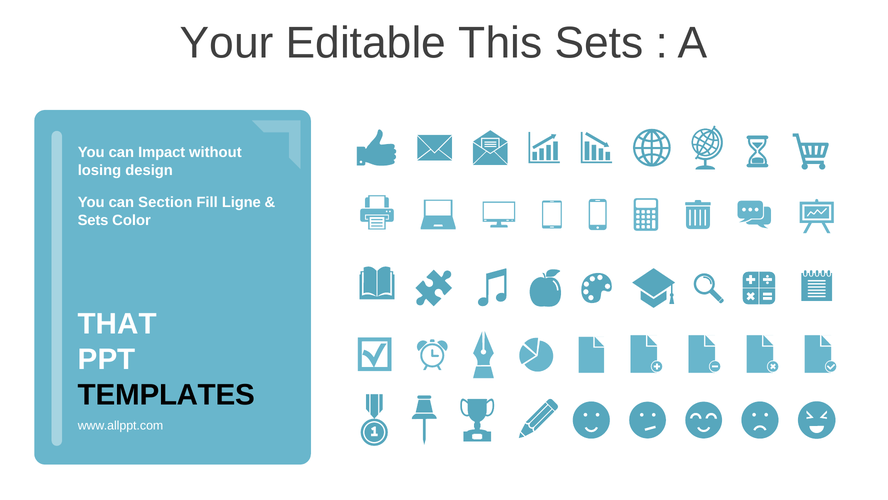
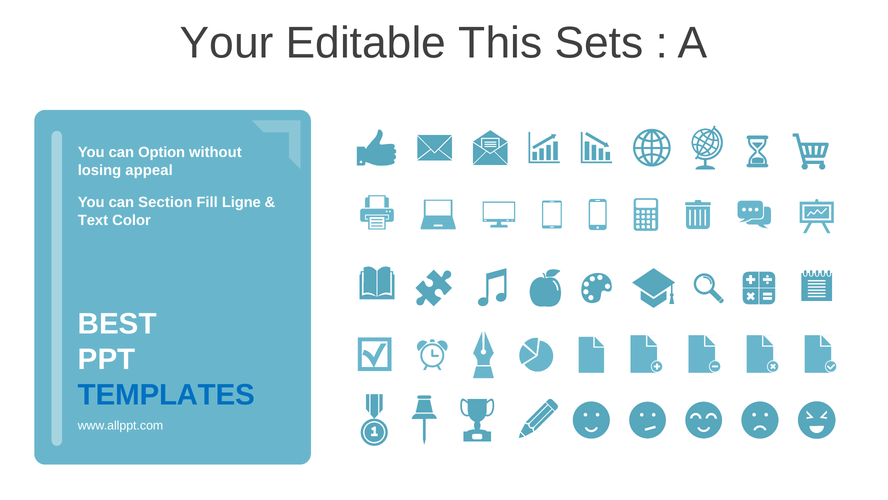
Impact: Impact -> Option
design: design -> appeal
Sets at (93, 220): Sets -> Text
THAT: THAT -> BEST
TEMPLATES colour: black -> blue
